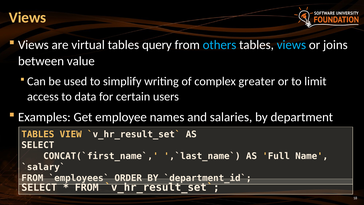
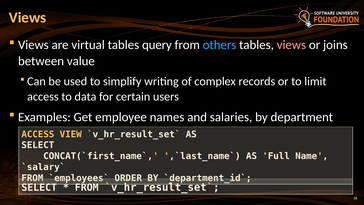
views at (291, 45) colour: light blue -> pink
greater: greater -> records
TABLES at (38, 134): TABLES -> ACCESS
